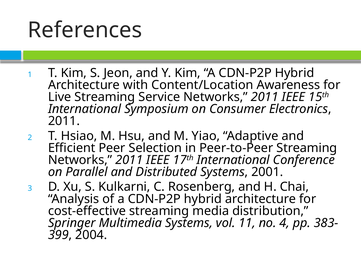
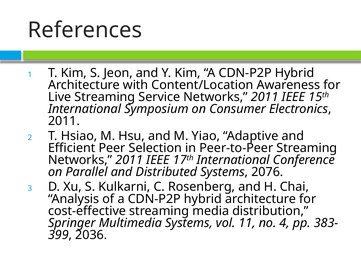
2001: 2001 -> 2076
2004: 2004 -> 2036
